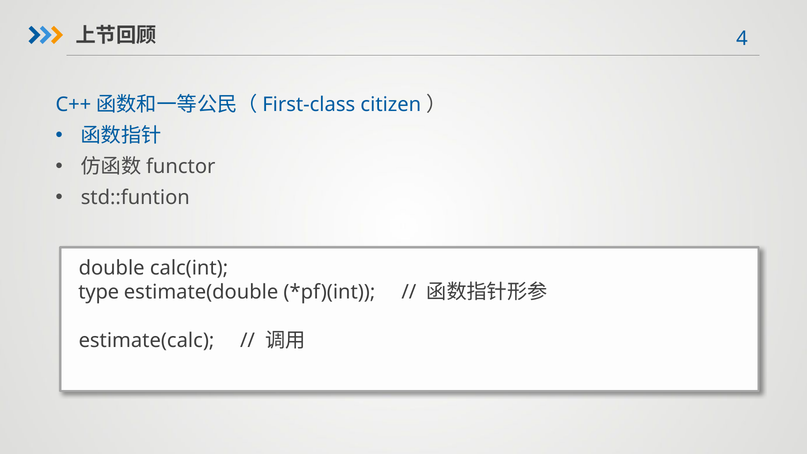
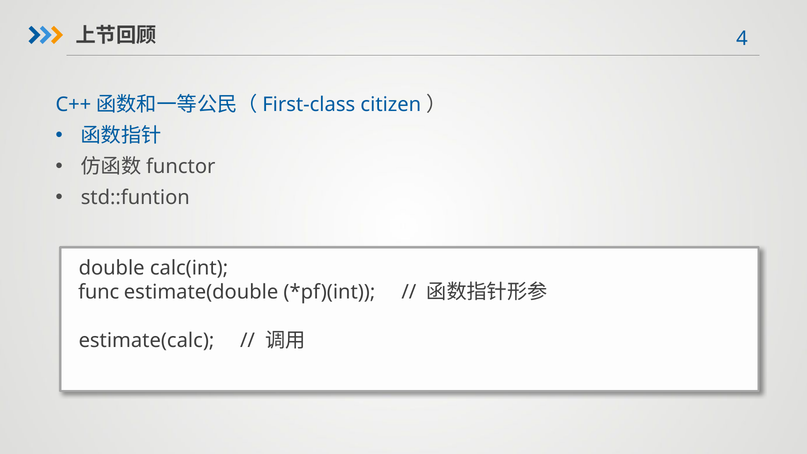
type: type -> func
